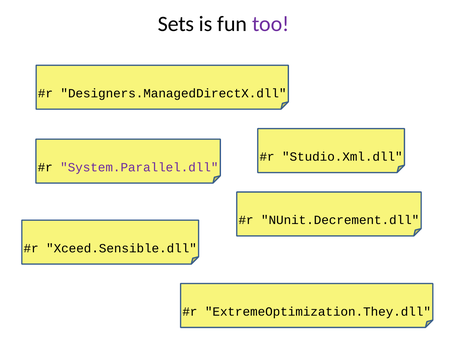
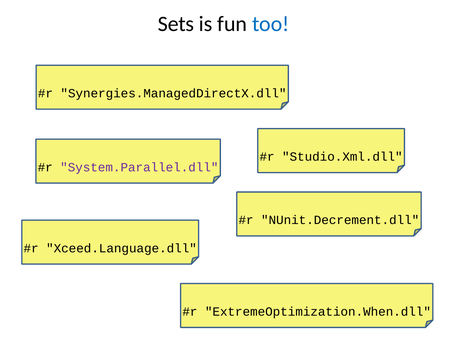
too colour: purple -> blue
Designers.ManagedDirectX.dll: Designers.ManagedDirectX.dll -> Synergies.ManagedDirectX.dll
Xceed.Sensible.dll: Xceed.Sensible.dll -> Xceed.Language.dll
ExtremeOptimization.They.dll: ExtremeOptimization.They.dll -> ExtremeOptimization.When.dll
